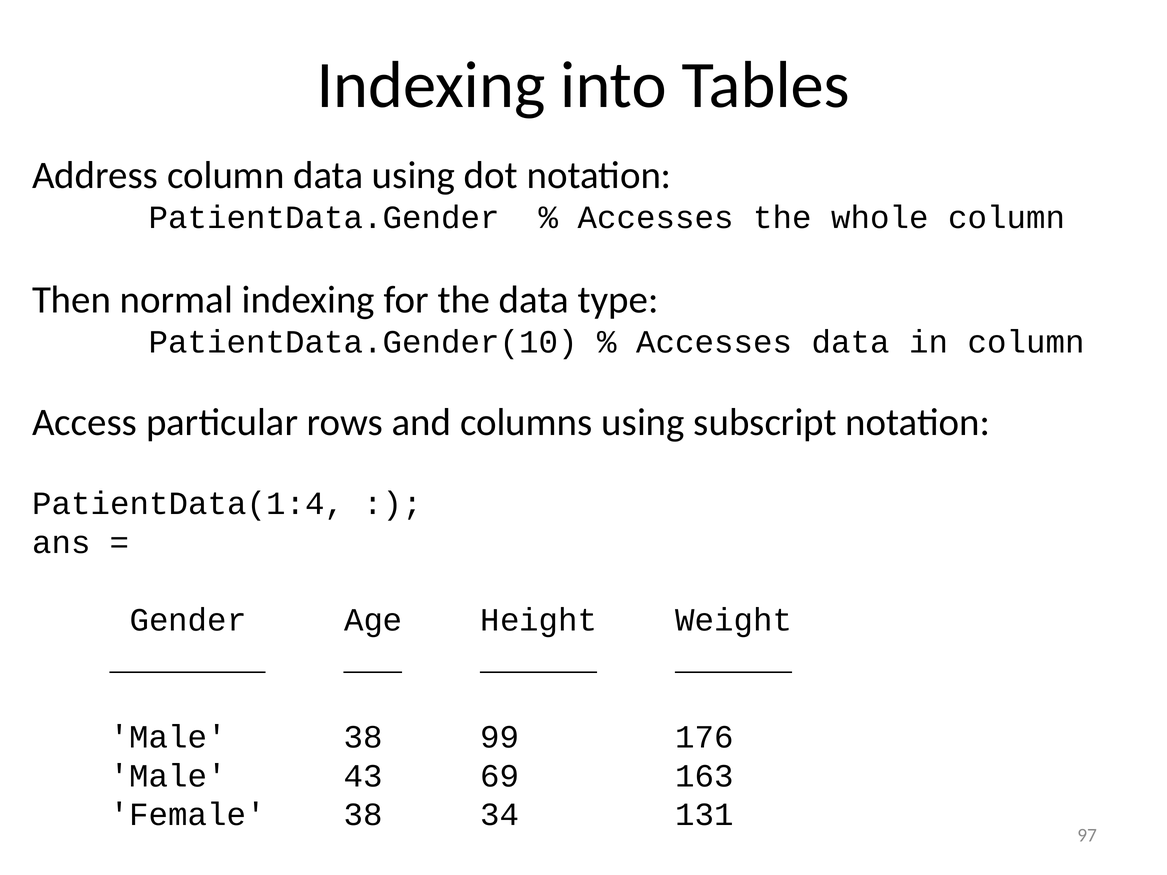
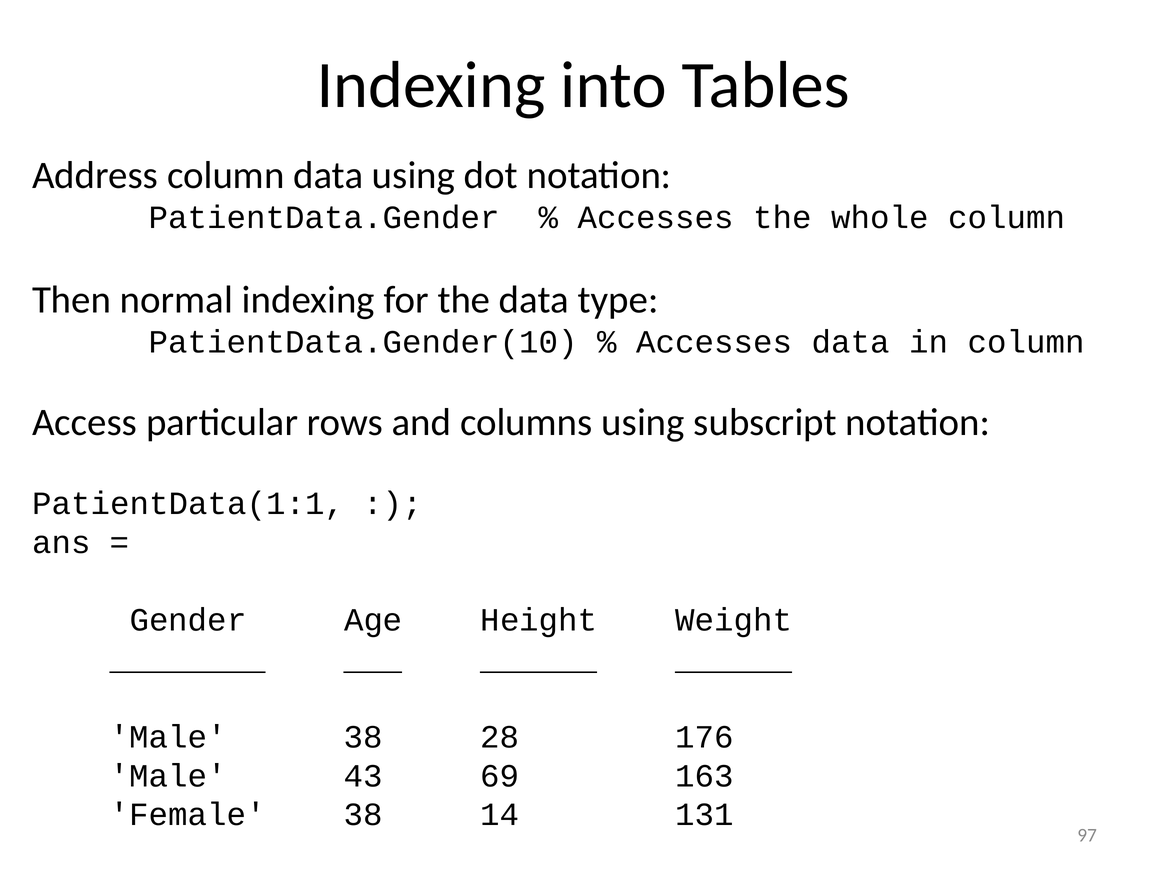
PatientData(1:4: PatientData(1:4 -> PatientData(1:1
99: 99 -> 28
34: 34 -> 14
